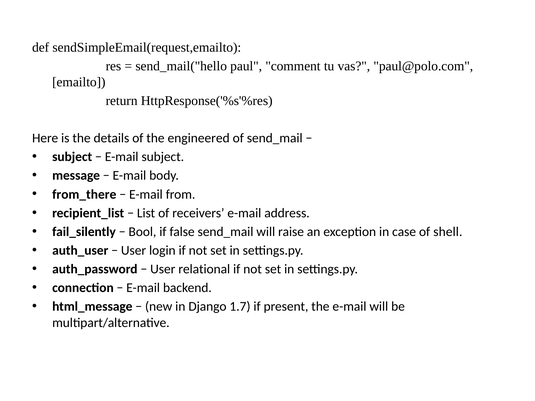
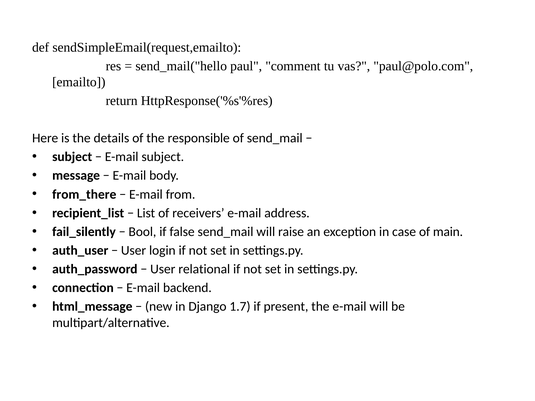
engineered: engineered -> responsible
shell: shell -> main
